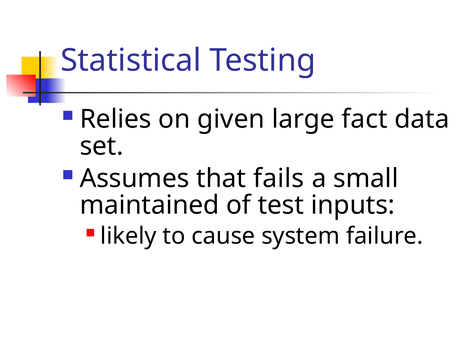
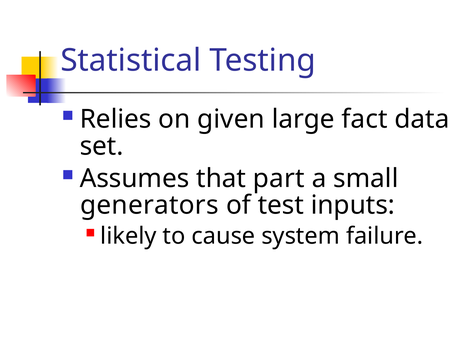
fails: fails -> part
maintained: maintained -> generators
